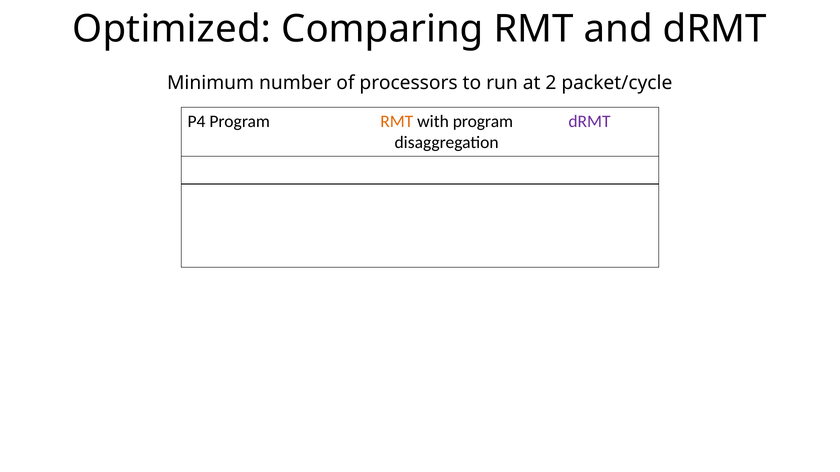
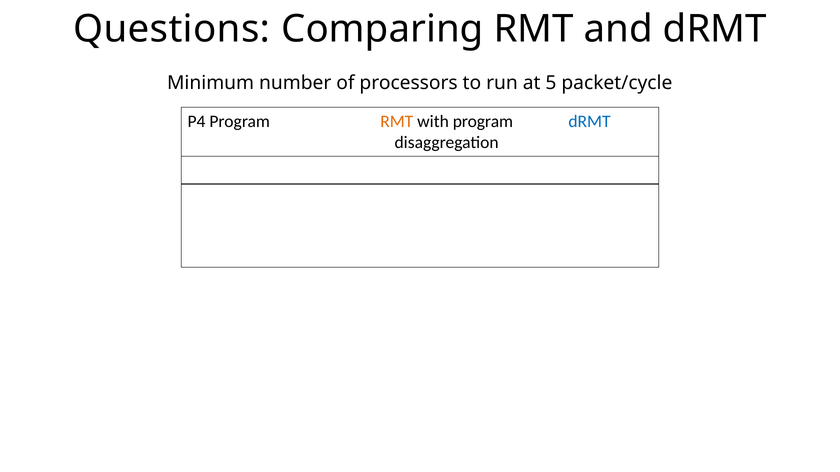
Optimized: Optimized -> Questions
2: 2 -> 5
dRMT at (590, 121) colour: purple -> blue
